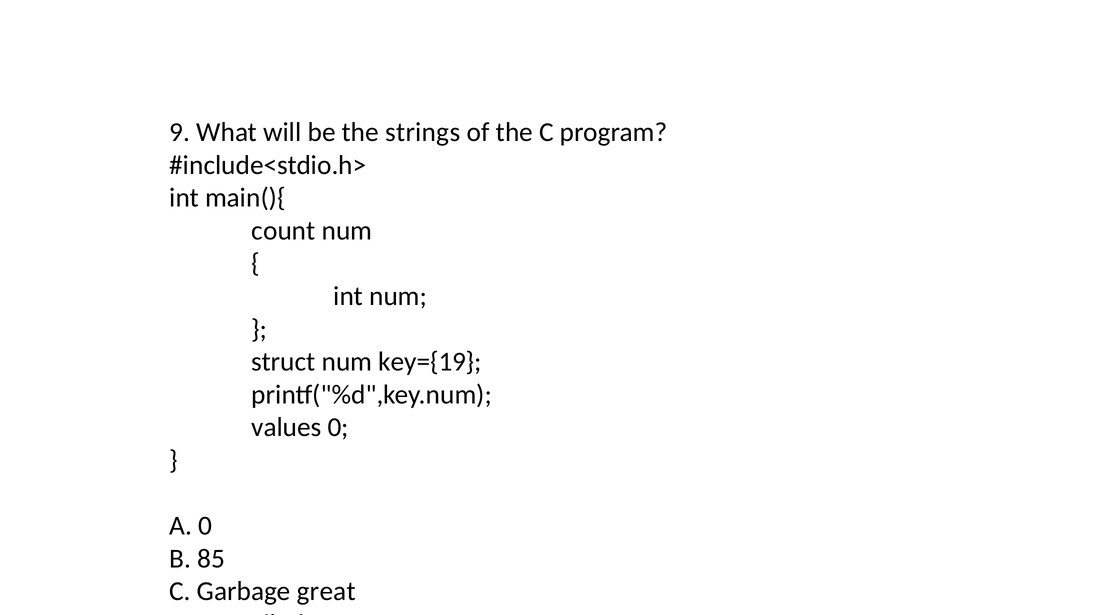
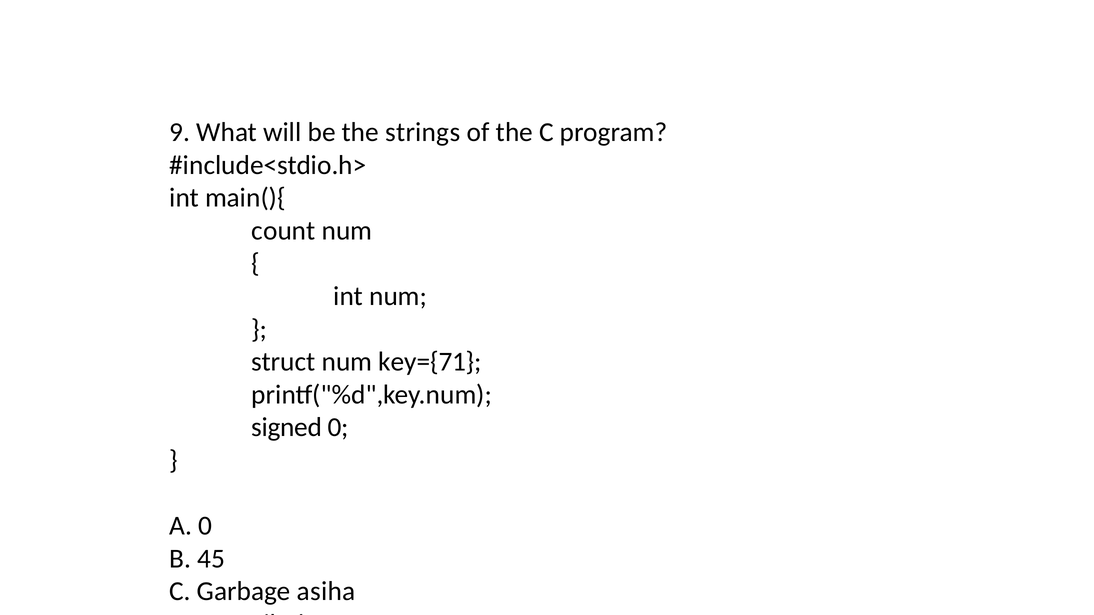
key={19: key={19 -> key={71
values: values -> signed
85: 85 -> 45
great: great -> asiha
